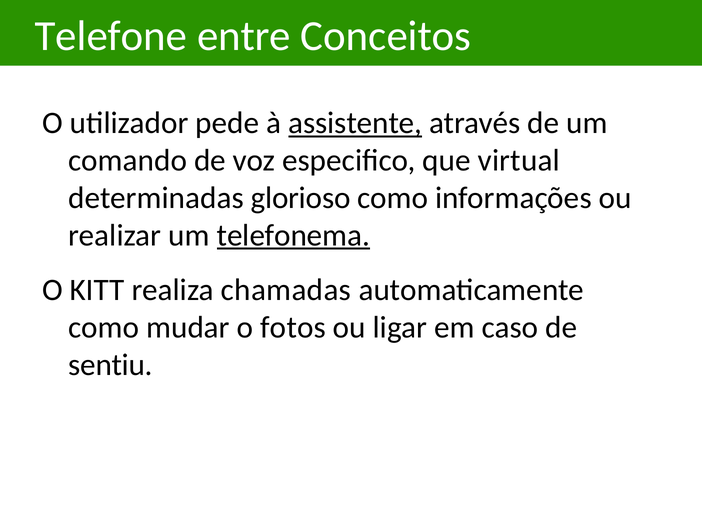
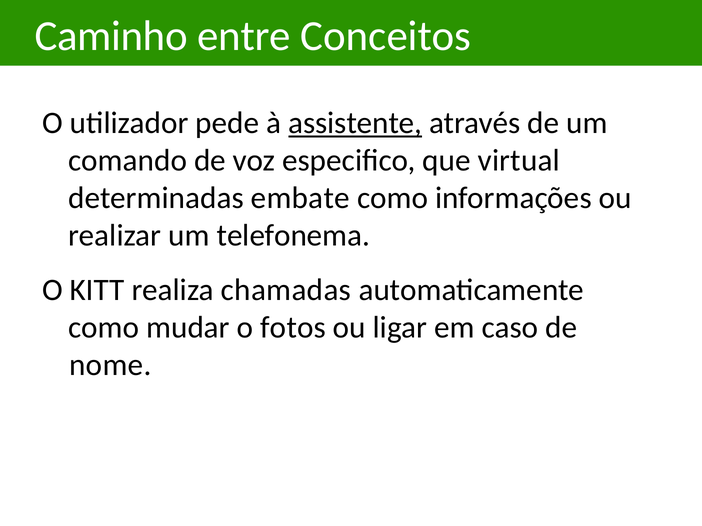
Telefone: Telefone -> Caminho
glorioso: glorioso -> embate
telefonema underline: present -> none
sentiu: sentiu -> nome
